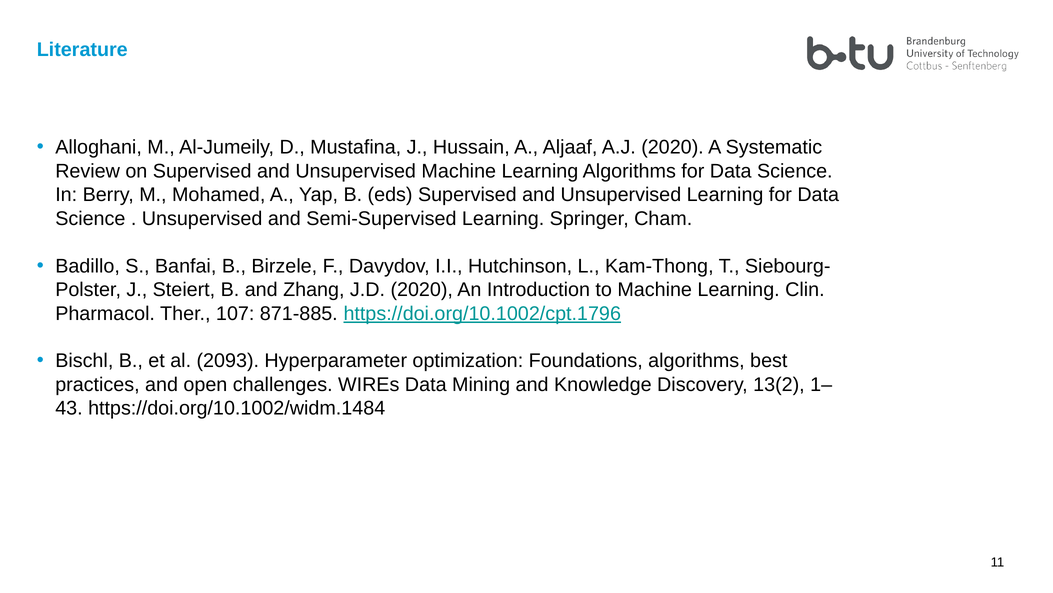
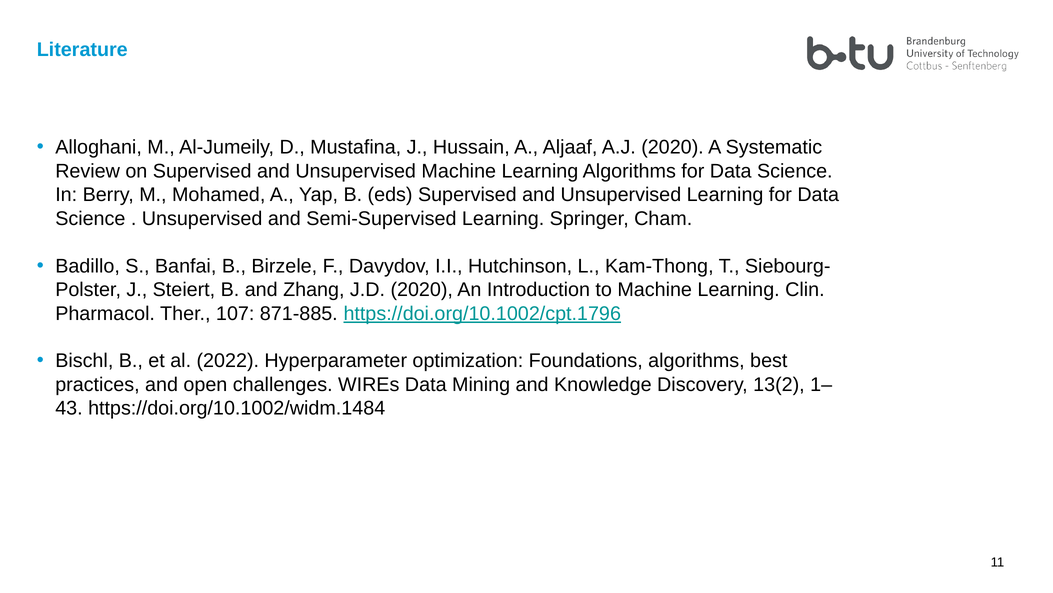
2093: 2093 -> 2022
